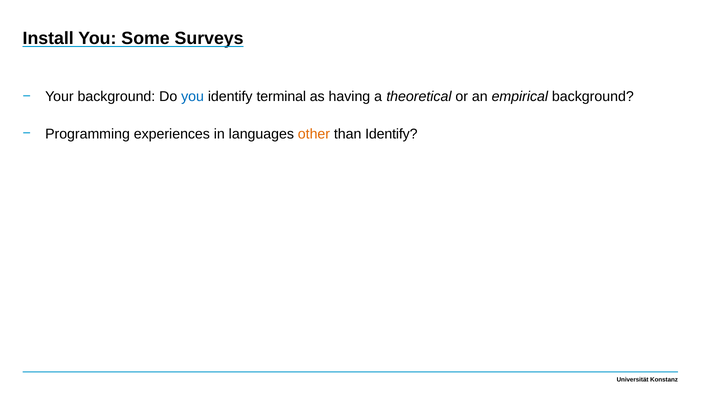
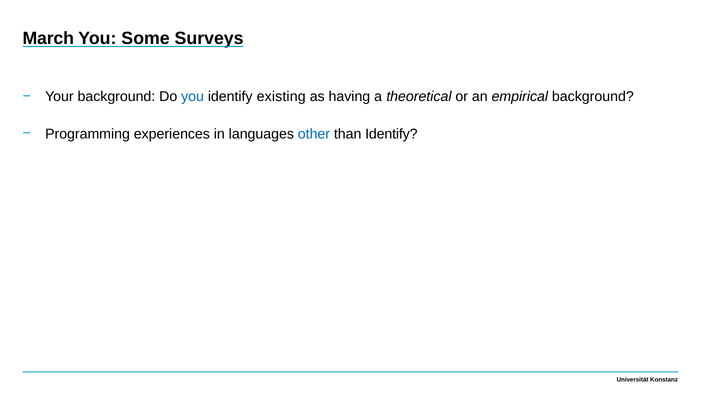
Install: Install -> March
terminal: terminal -> existing
other colour: orange -> blue
